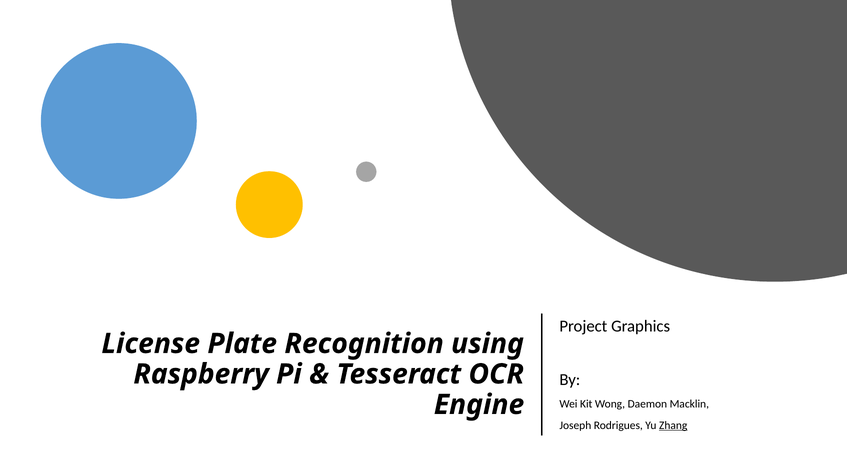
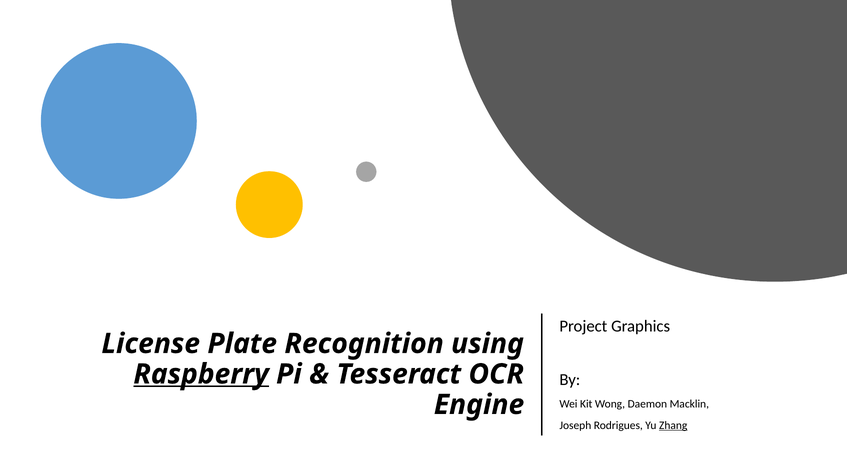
Raspberry underline: none -> present
